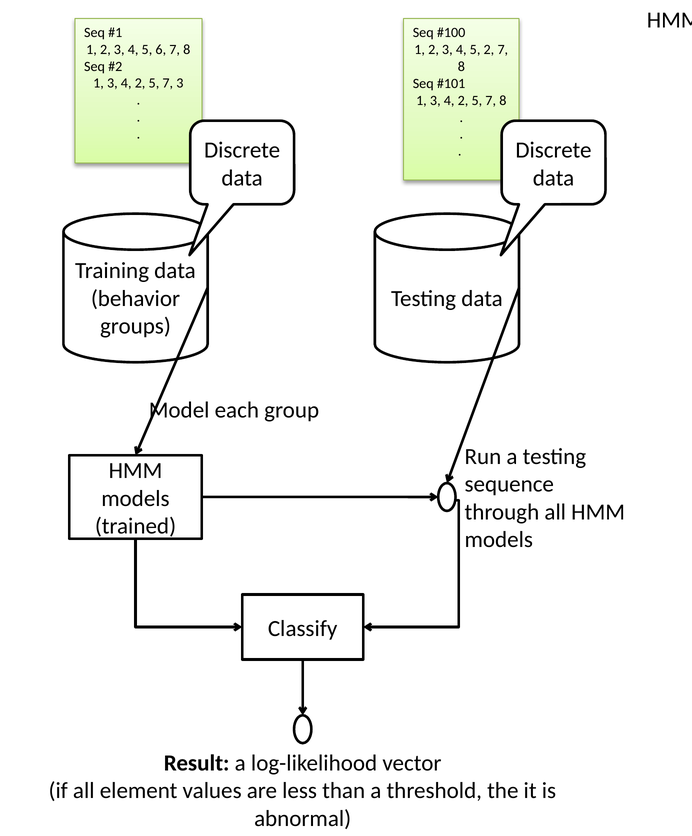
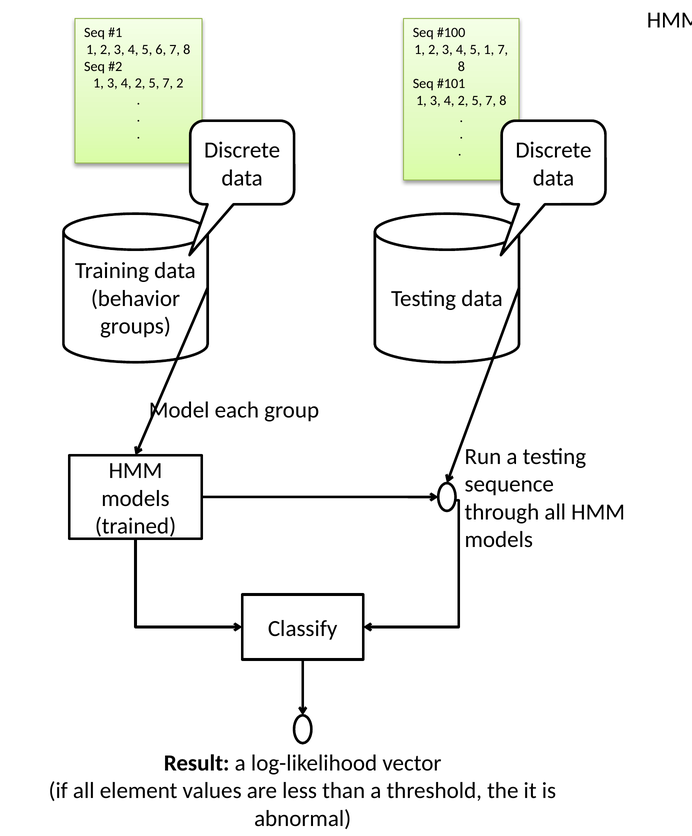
5 2: 2 -> 1
7 3: 3 -> 2
